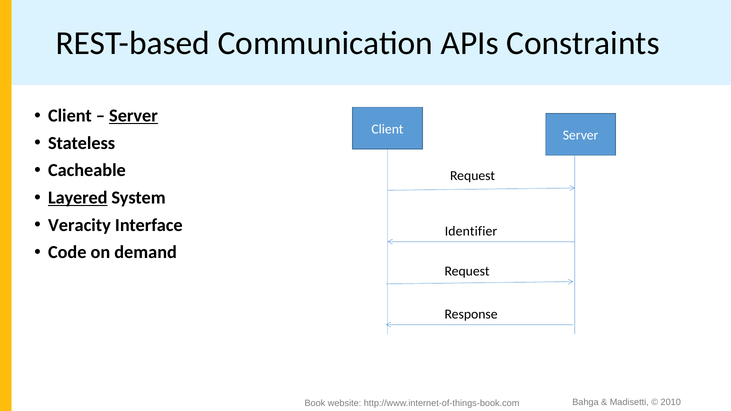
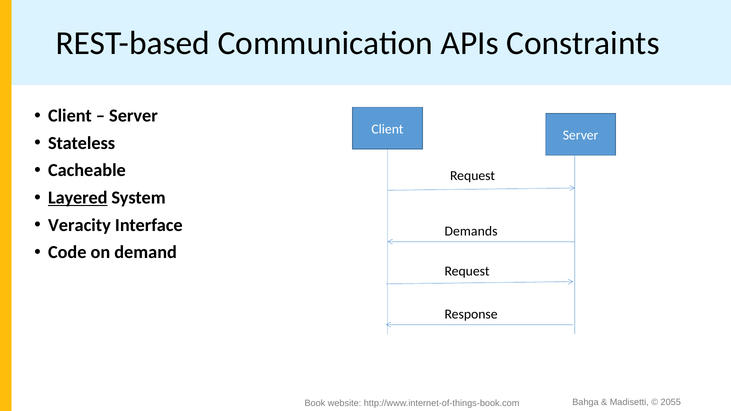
Server at (133, 116) underline: present -> none
Identifier: Identifier -> Demands
2010: 2010 -> 2055
